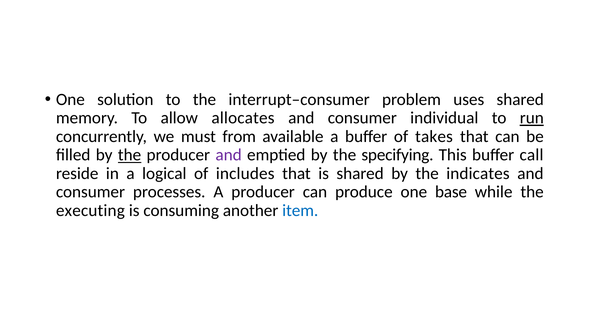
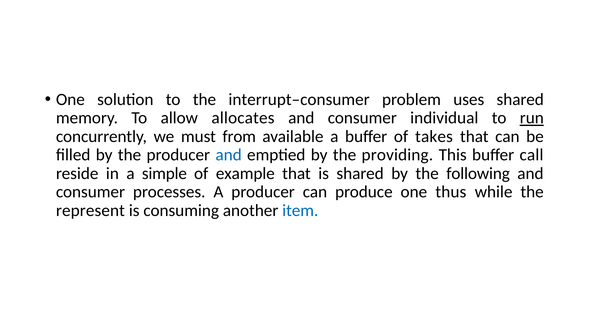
the at (130, 155) underline: present -> none
and at (229, 155) colour: purple -> blue
specifying: specifying -> providing
logical: logical -> simple
includes: includes -> example
indicates: indicates -> following
base: base -> thus
executing: executing -> represent
